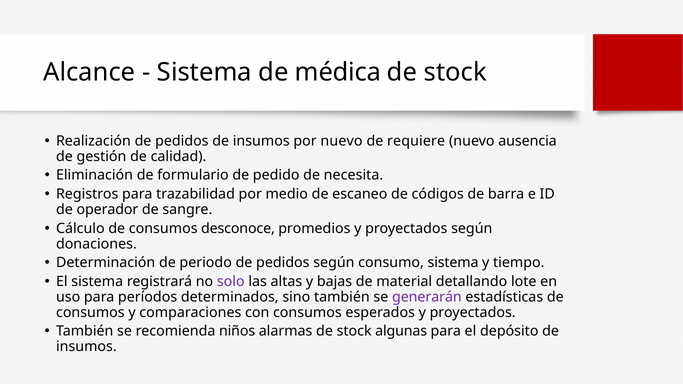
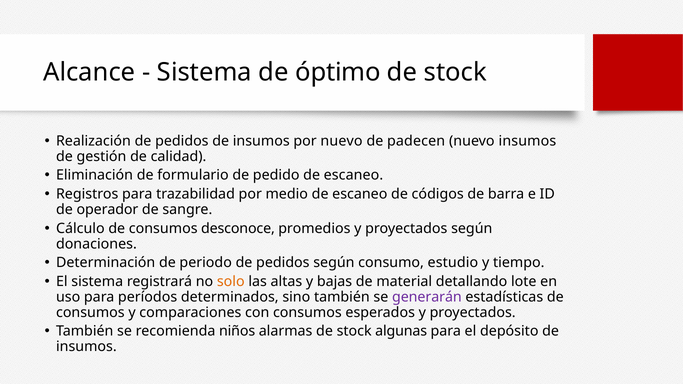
médica: médica -> óptimo
requiere: requiere -> padecen
nuevo ausencia: ausencia -> insumos
pedido de necesita: necesita -> escaneo
consumo sistema: sistema -> estudio
solo colour: purple -> orange
